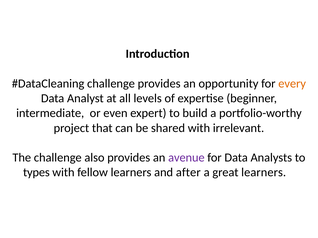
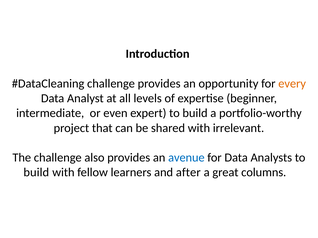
avenue colour: purple -> blue
types at (36, 173): types -> build
great learners: learners -> columns
